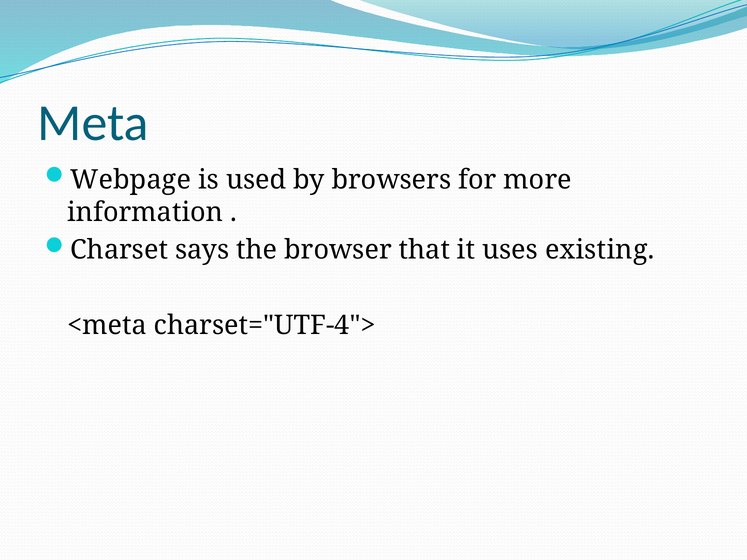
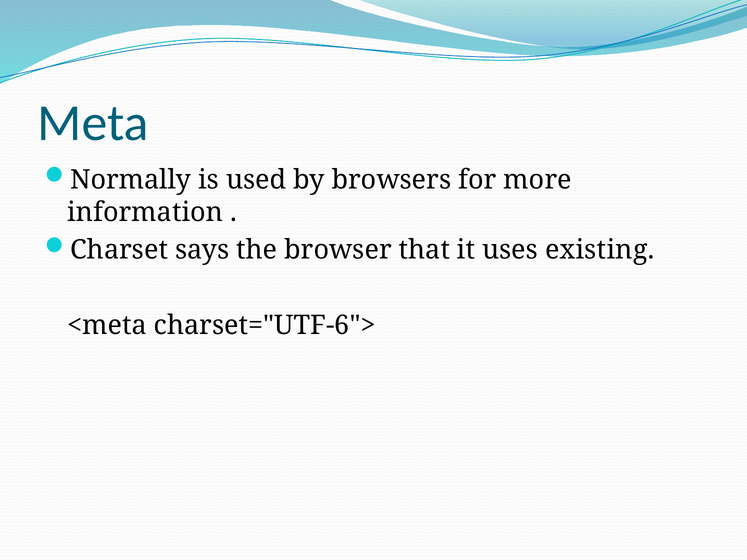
Webpage: Webpage -> Normally
charset="UTF-4">: charset="UTF-4"> -> charset="UTF-6">
